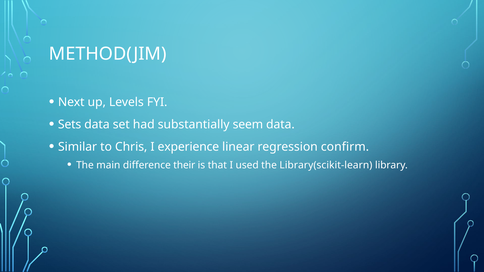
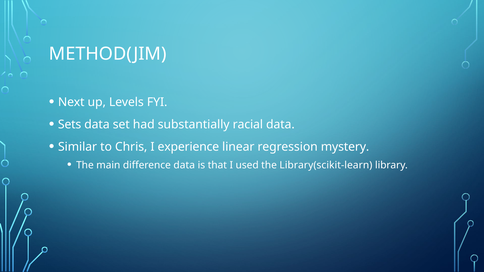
seem: seem -> racial
confirm: confirm -> mystery
difference their: their -> data
